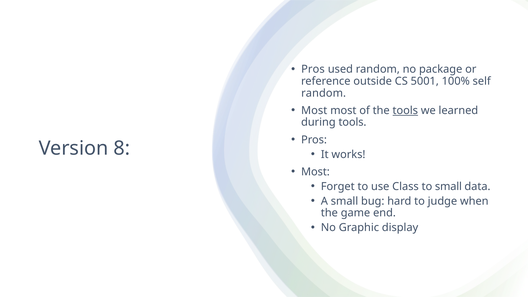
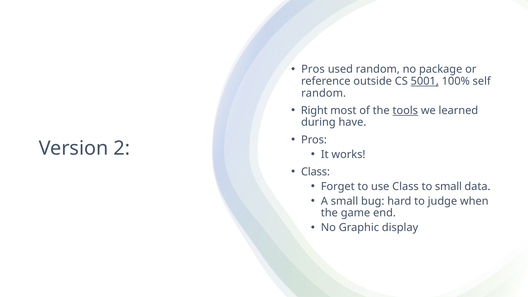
5001 underline: none -> present
Most at (314, 110): Most -> Right
during tools: tools -> have
8: 8 -> 2
Most at (315, 172): Most -> Class
